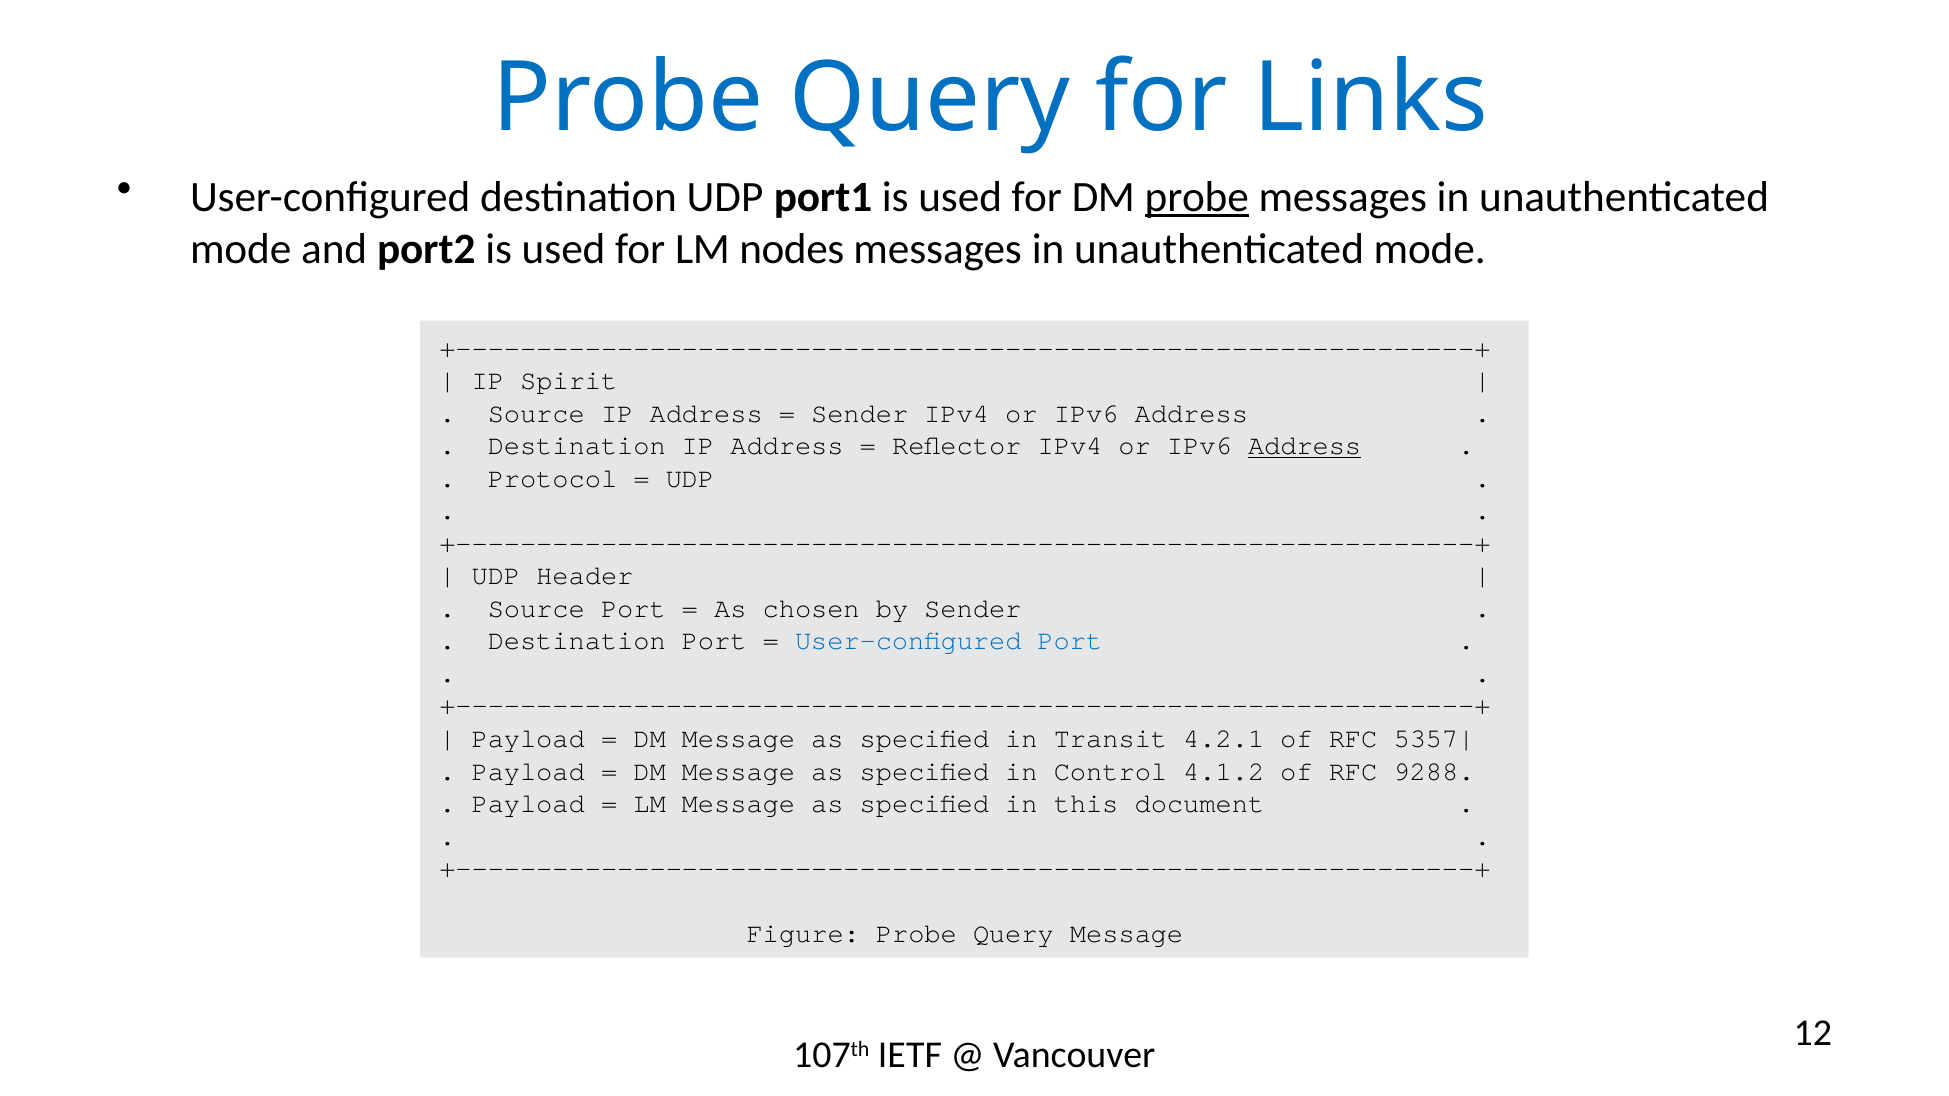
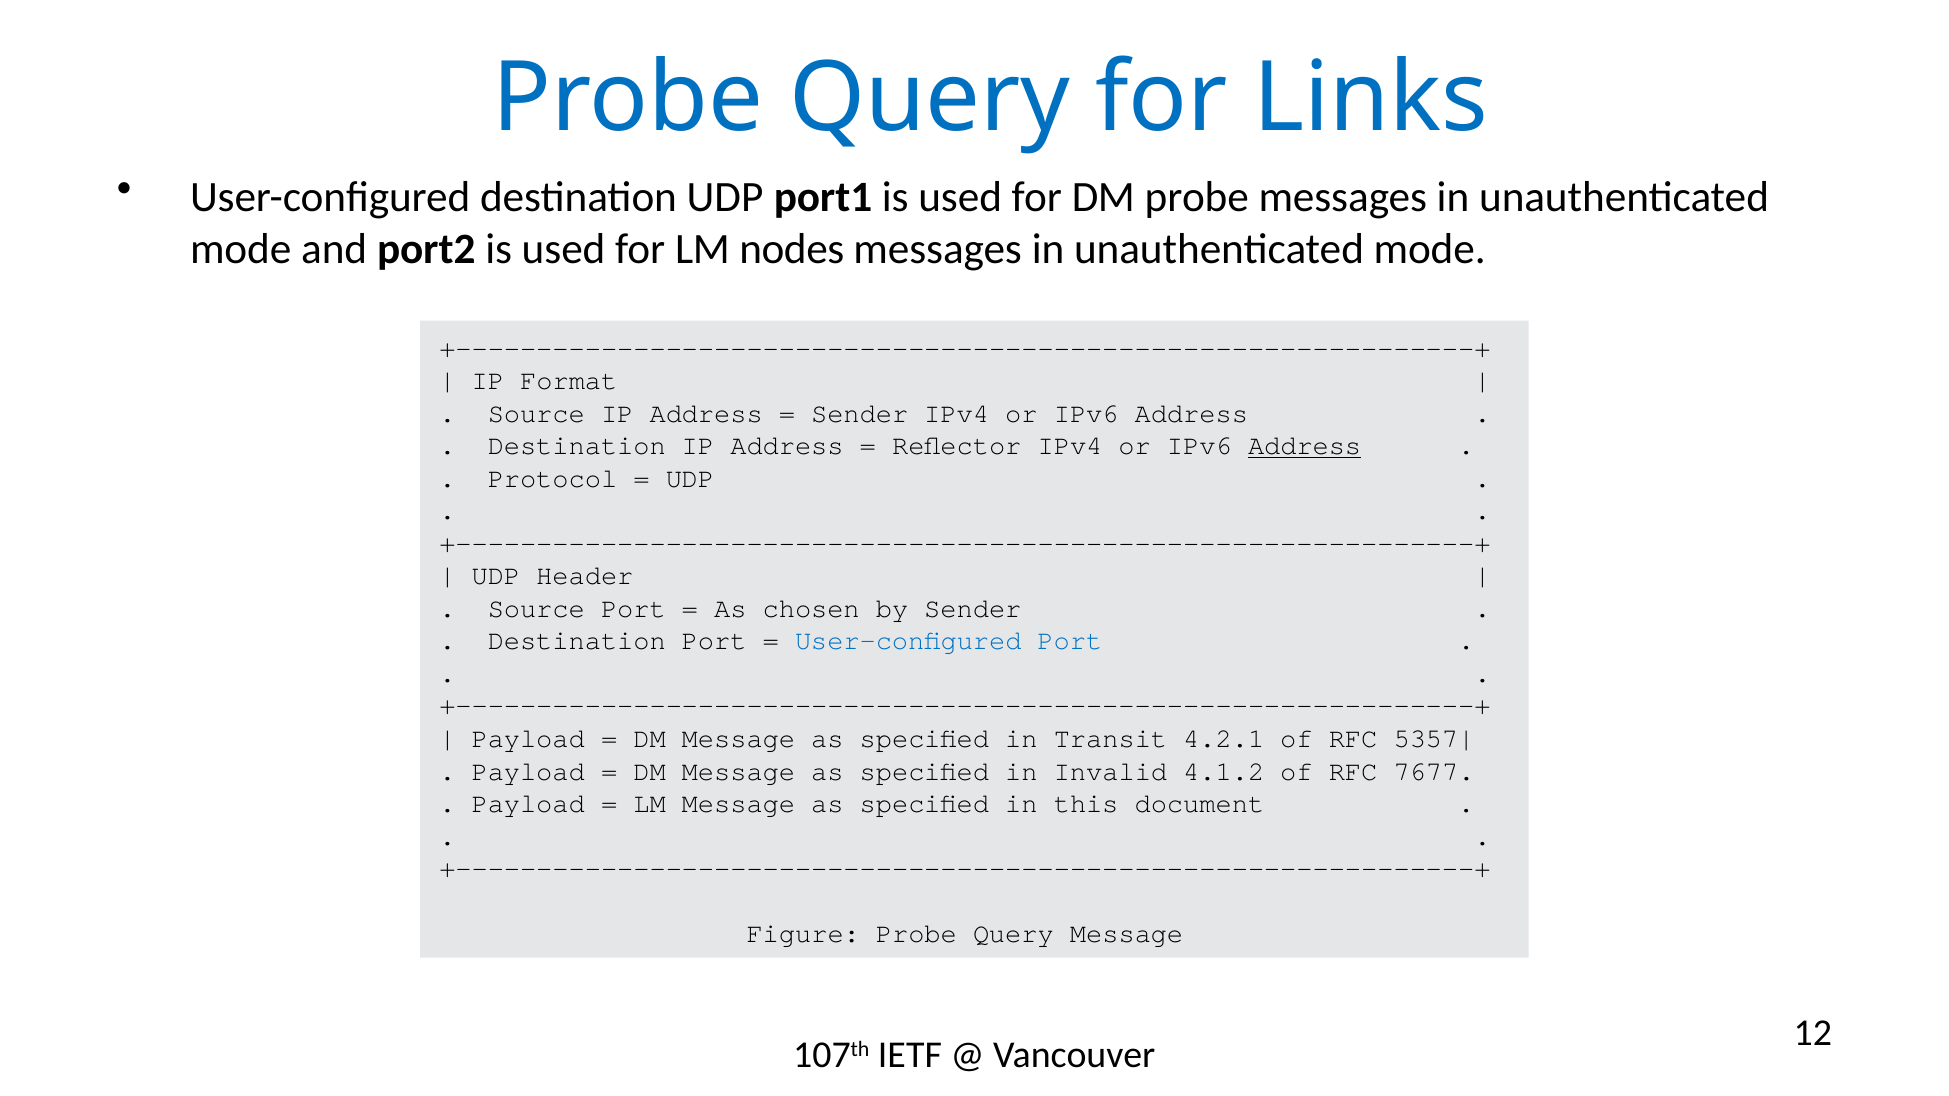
probe at (1197, 197) underline: present -> none
Spirit: Spirit -> Format
Control: Control -> Invalid
9288: 9288 -> 7677
